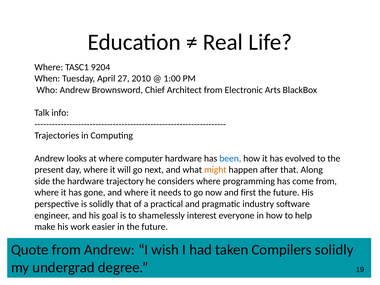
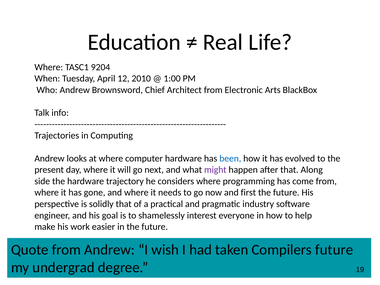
27: 27 -> 12
might colour: orange -> purple
Compilers solidly: solidly -> future
